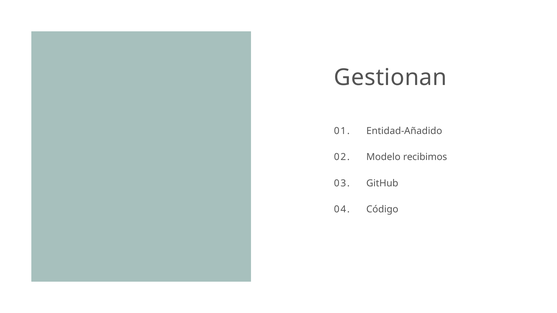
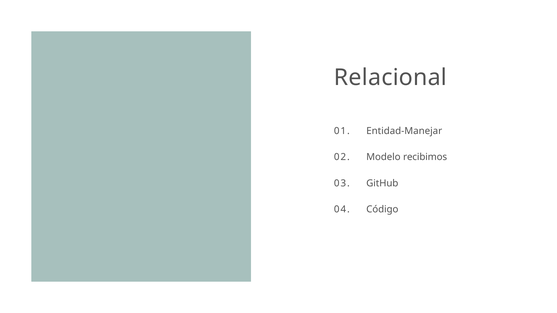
Gestionan: Gestionan -> Relacional
Entidad-Añadido: Entidad-Añadido -> Entidad-Manejar
